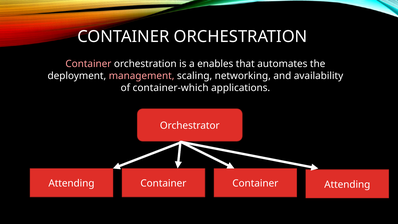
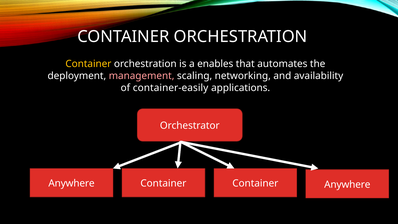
Container at (88, 64) colour: pink -> yellow
container-which: container-which -> container-easily
Attending at (71, 183): Attending -> Anywhere
Container Attending: Attending -> Anywhere
